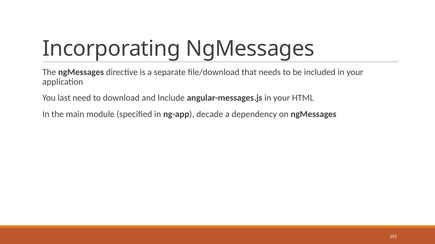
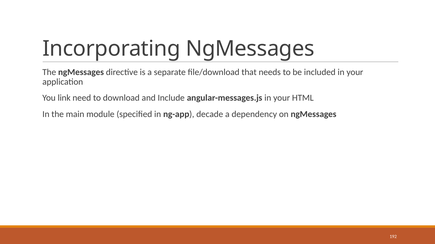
last: last -> link
